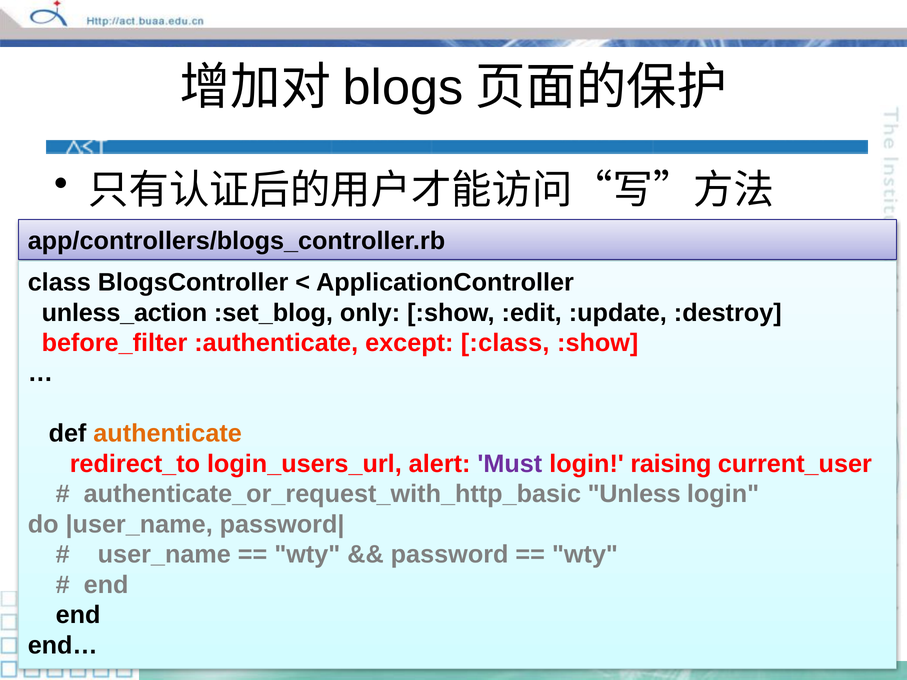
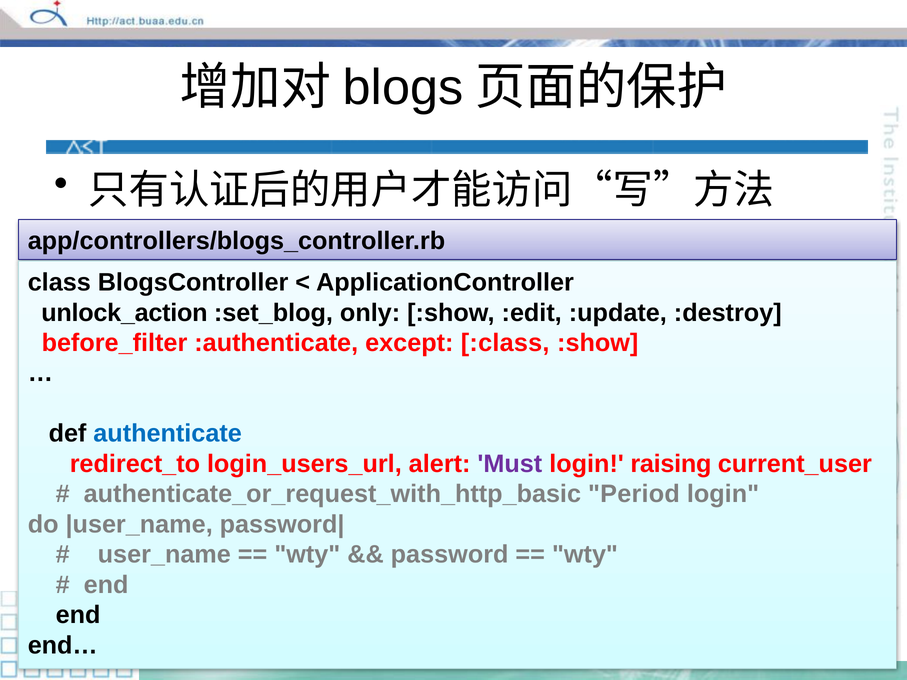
unless_action: unless_action -> unlock_action
authenticate colour: orange -> blue
Unless: Unless -> Period
